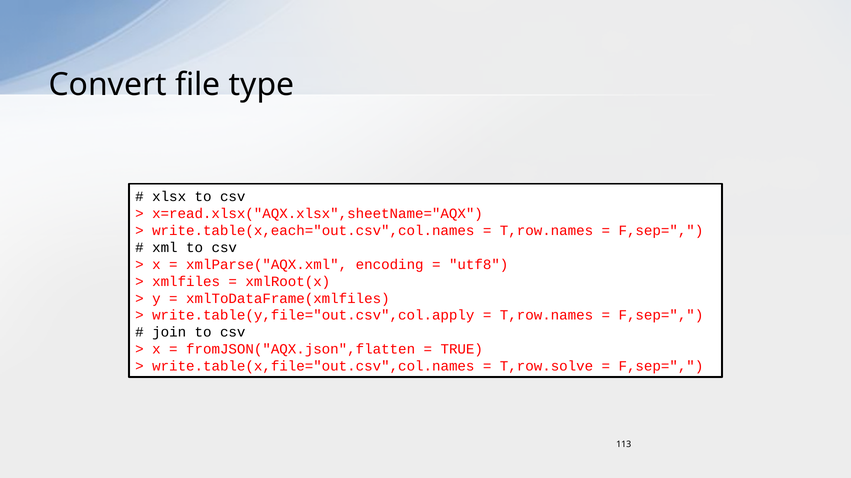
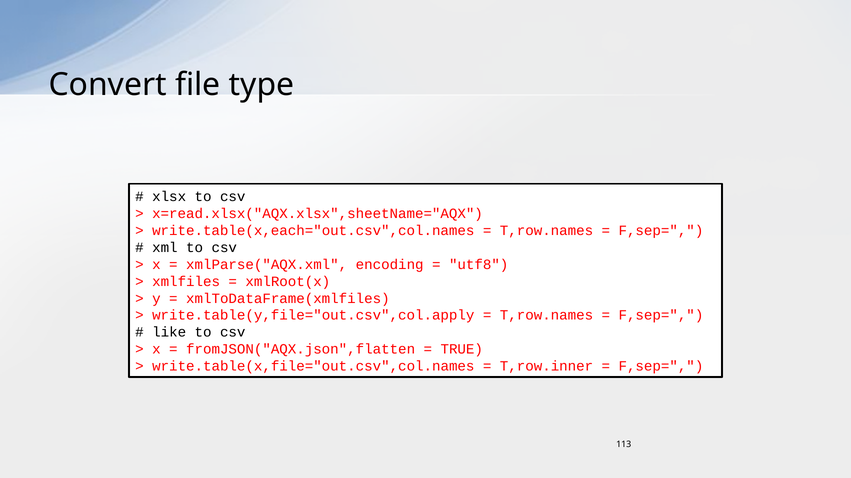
join: join -> like
T,row.solve: T,row.solve -> T,row.inner
